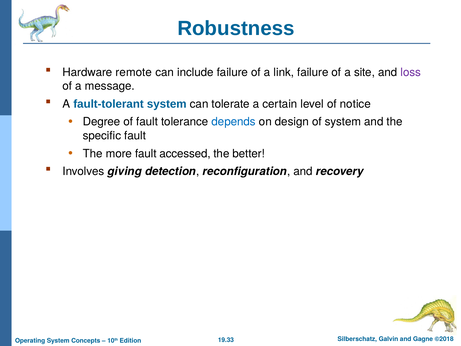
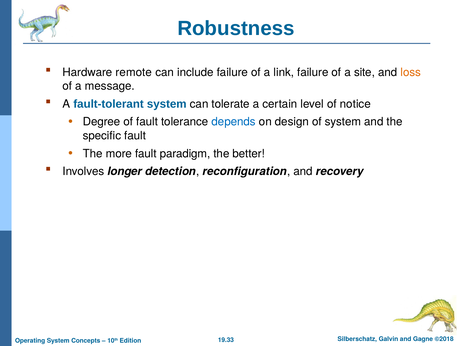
loss colour: purple -> orange
accessed: accessed -> paradigm
giving: giving -> longer
